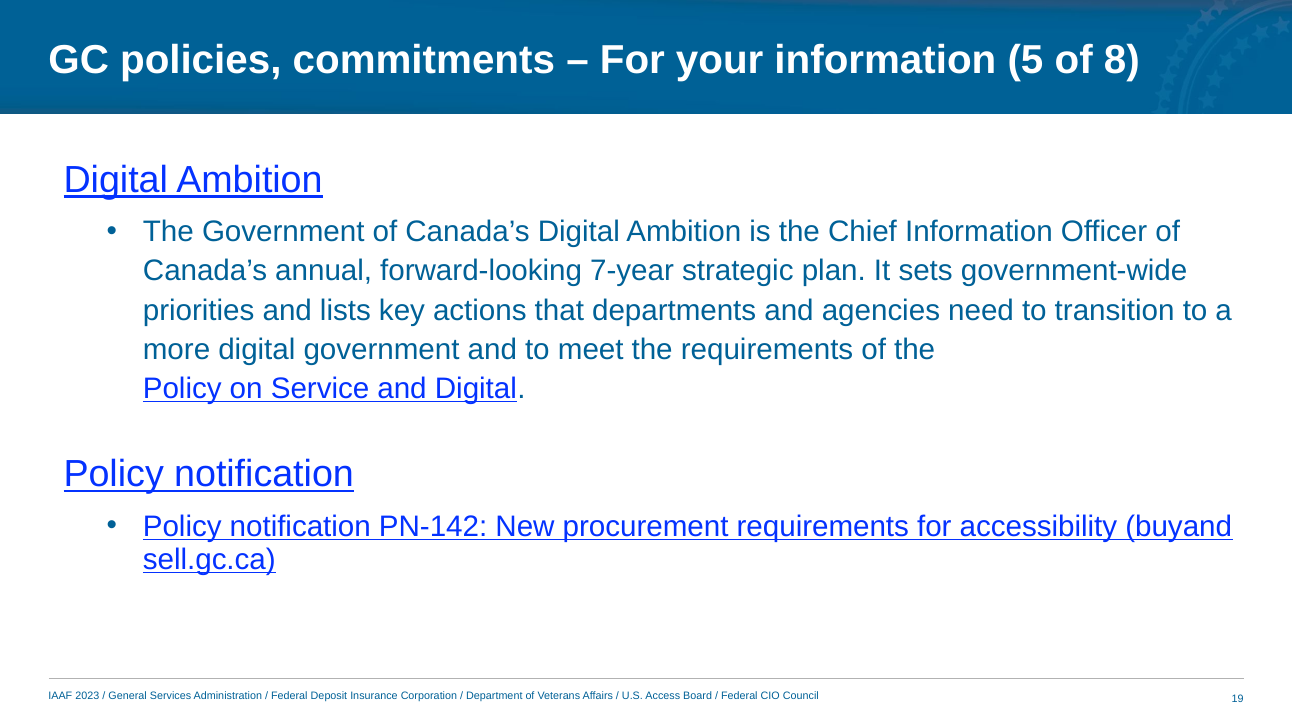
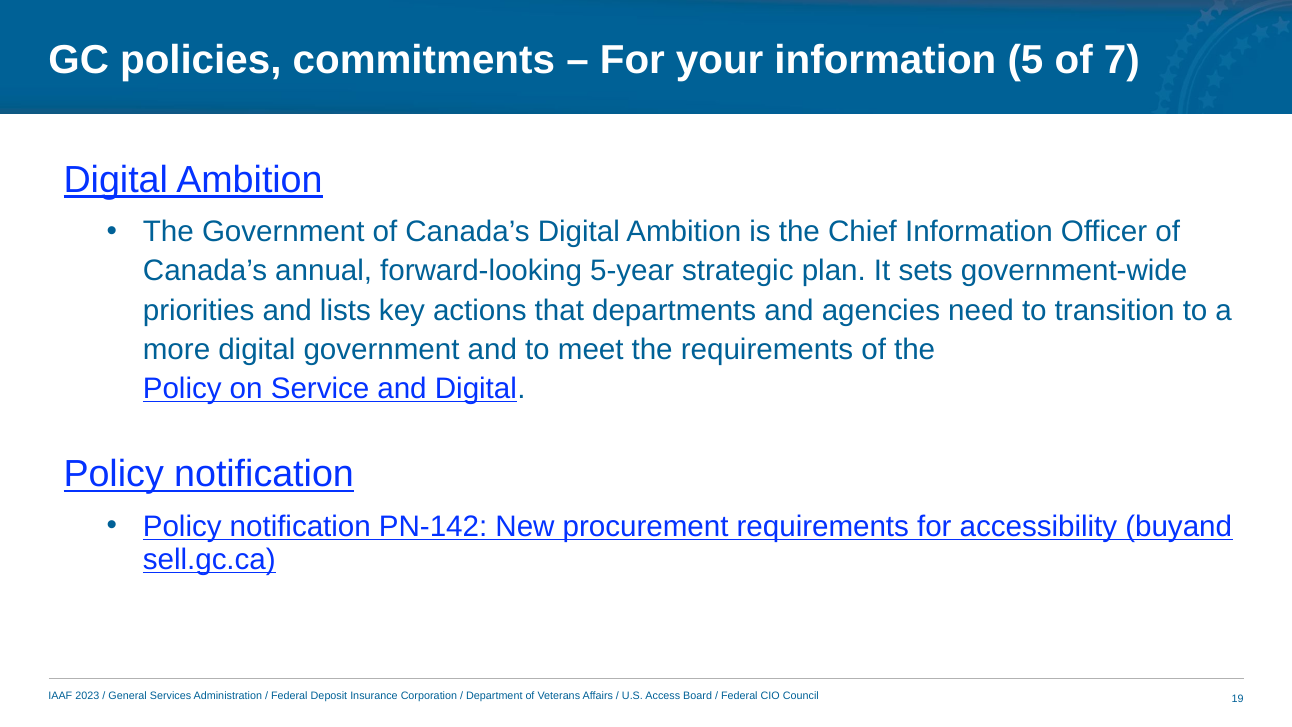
8: 8 -> 7
7-year: 7-year -> 5-year
